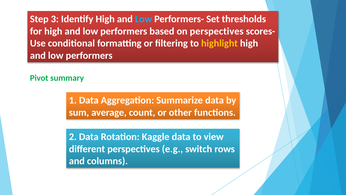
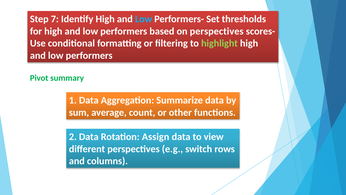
3: 3 -> 7
highlight colour: yellow -> light green
Kaggle: Kaggle -> Assign
